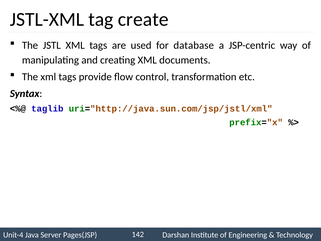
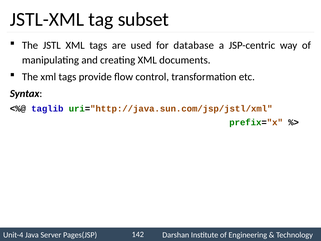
create: create -> subset
